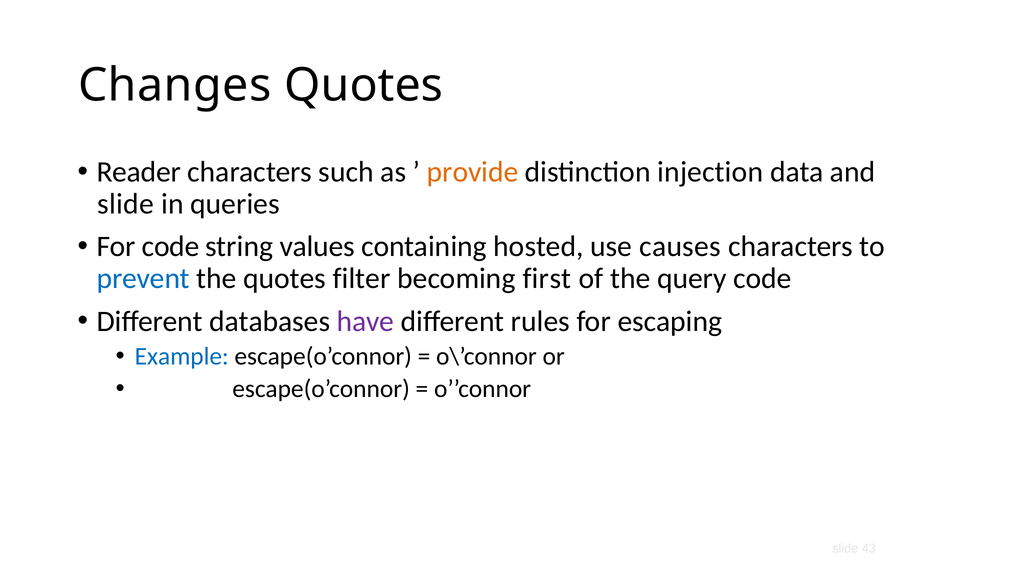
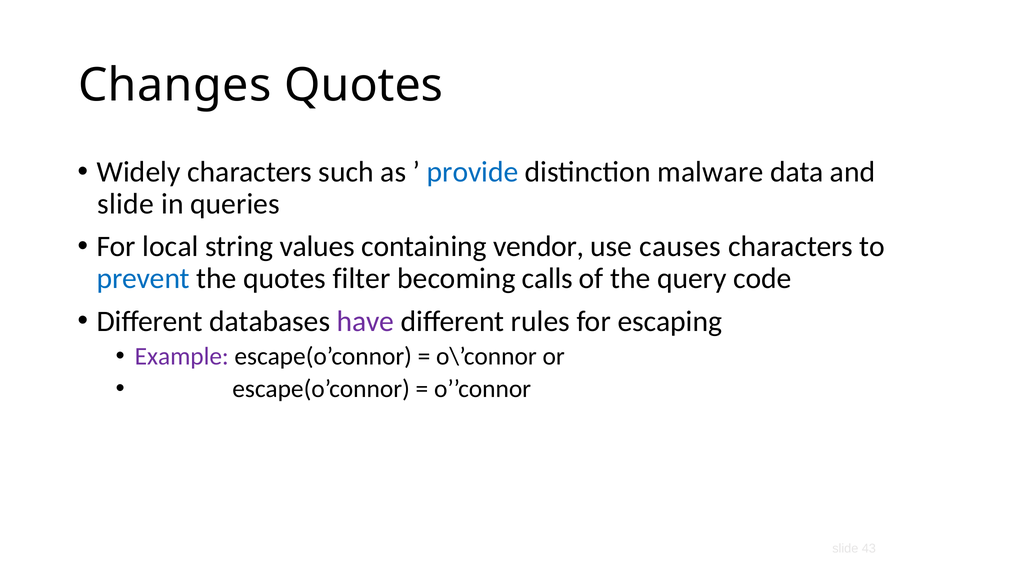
Reader: Reader -> Widely
provide colour: orange -> blue
injection: injection -> malware
For code: code -> local
hosted: hosted -> vendor
first: first -> calls
Example colour: blue -> purple
